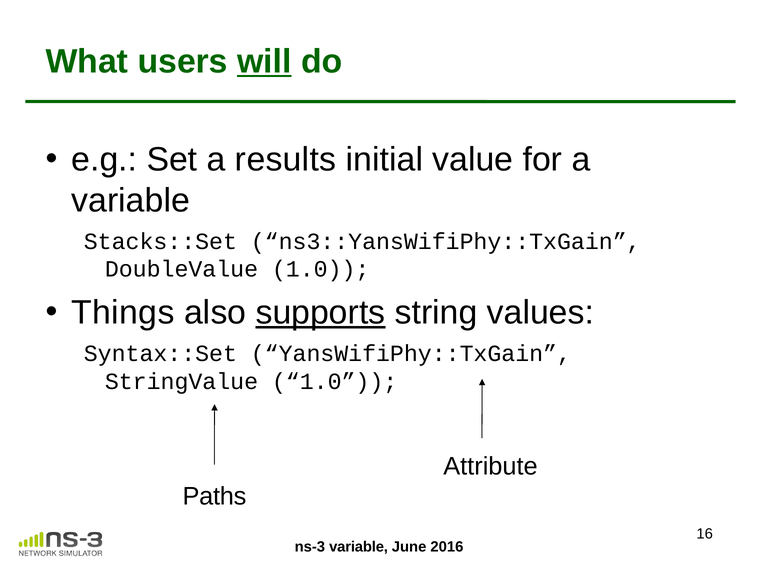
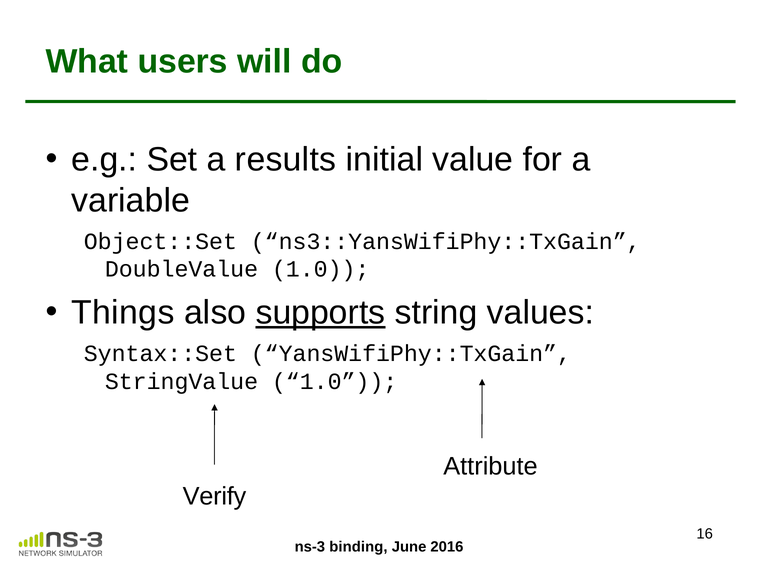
will underline: present -> none
Stacks::Set: Stacks::Set -> Object::Set
Paths: Paths -> Verify
ns-3 variable: variable -> binding
